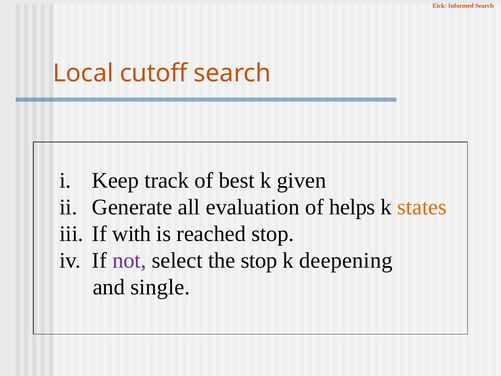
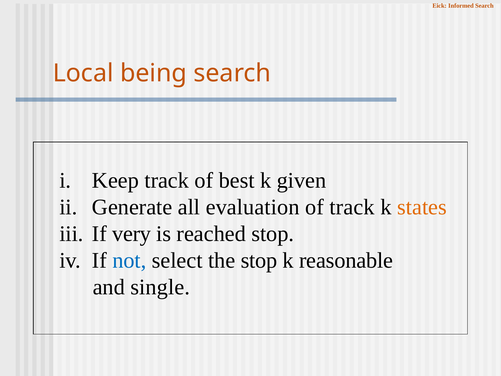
cutoff: cutoff -> being
of helps: helps -> track
with: with -> very
not colour: purple -> blue
deepening: deepening -> reasonable
